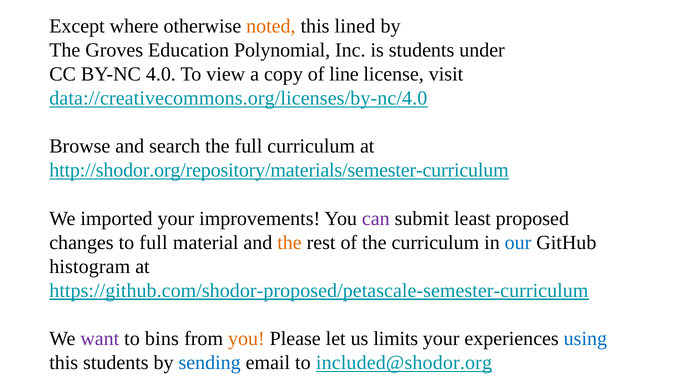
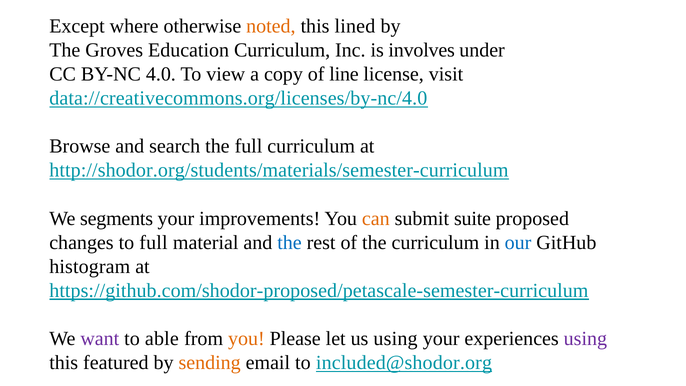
Education Polynomial: Polynomial -> Curriculum
is students: students -> involves
http://shodor.org/repository/materials/semester-curriculum: http://shodor.org/repository/materials/semester-curriculum -> http://shodor.org/students/materials/semester-curriculum
imported: imported -> segments
can colour: purple -> orange
least: least -> suite
the at (290, 242) colour: orange -> blue
bins: bins -> able
us limits: limits -> using
using at (585, 338) colour: blue -> purple
this students: students -> featured
sending colour: blue -> orange
